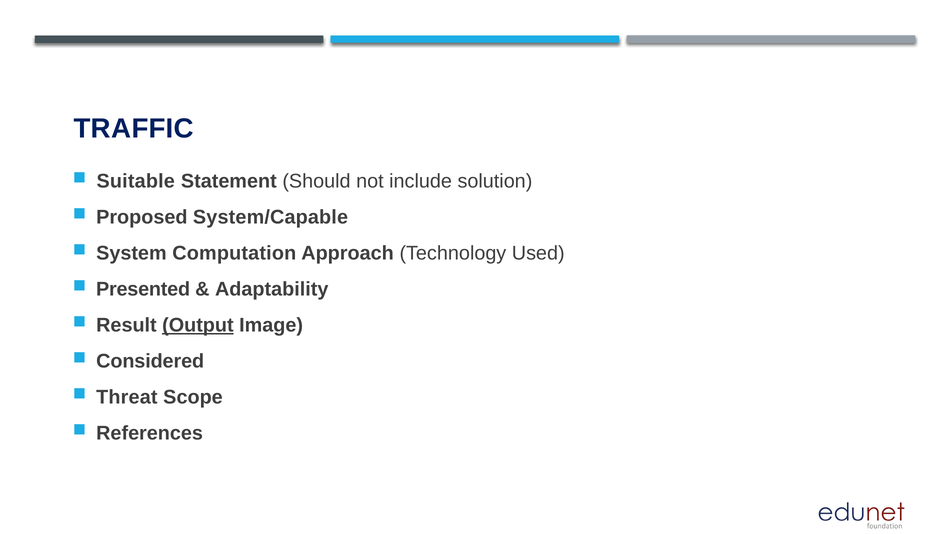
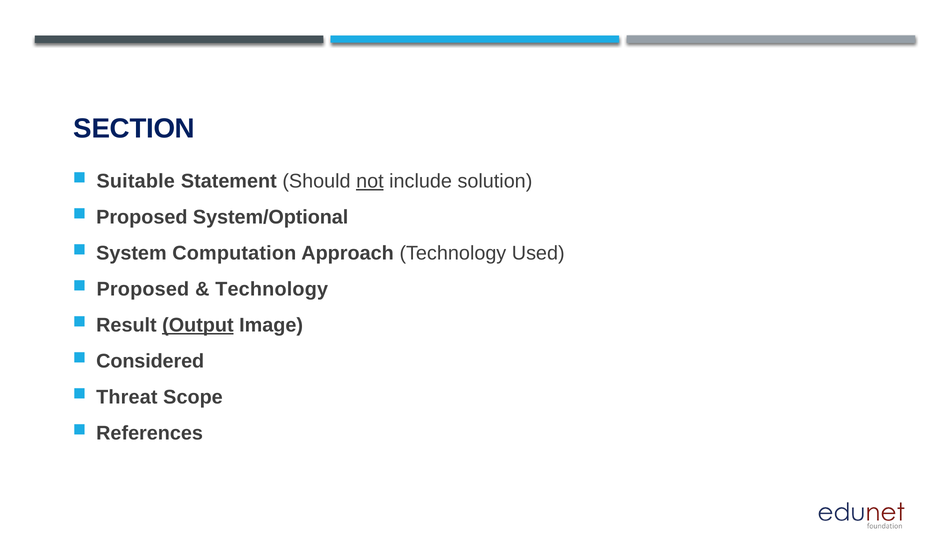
TRAFFIC: TRAFFIC -> SECTION
not underline: none -> present
System/Capable: System/Capable -> System/Optional
Presented at (143, 289): Presented -> Proposed
Adaptability at (272, 289): Adaptability -> Technology
